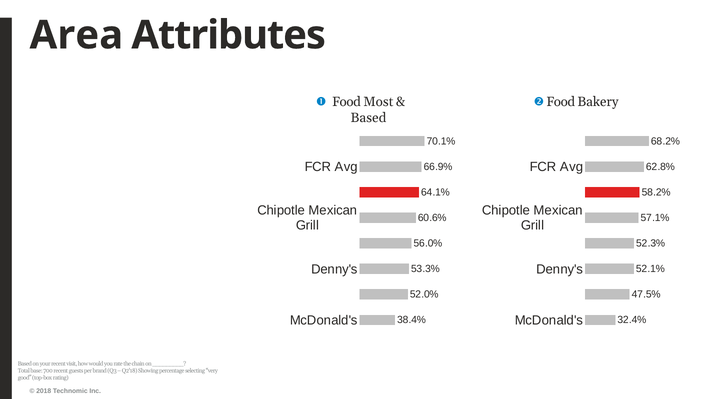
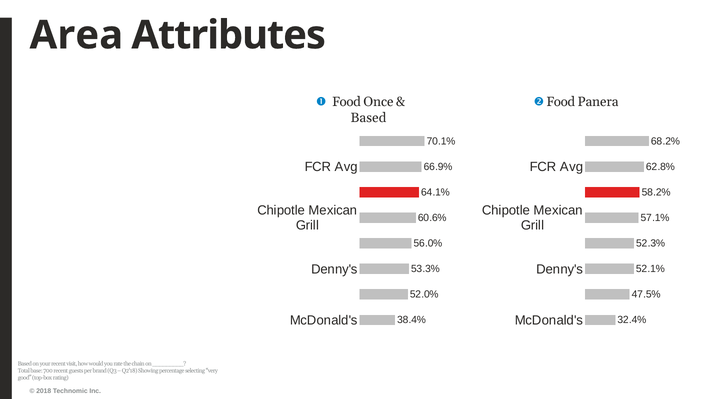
Most: Most -> Once
Bakery: Bakery -> Panera
